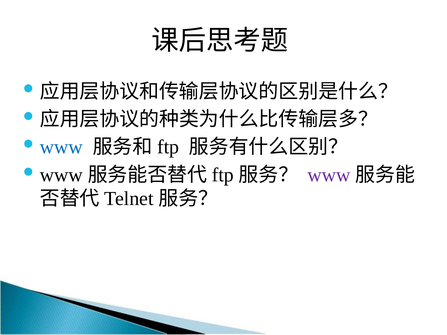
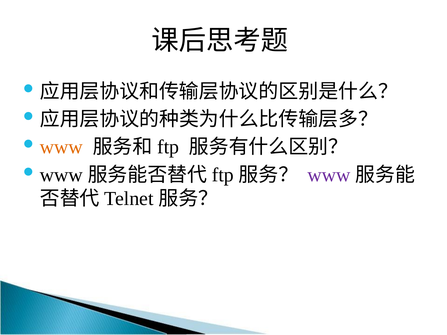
www at (61, 147) colour: blue -> orange
